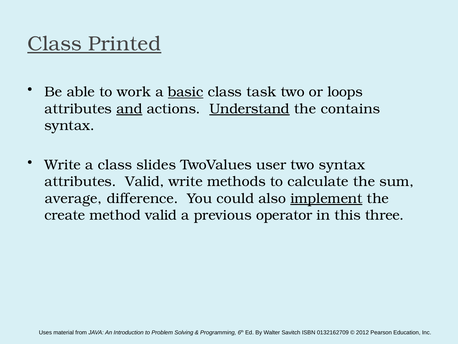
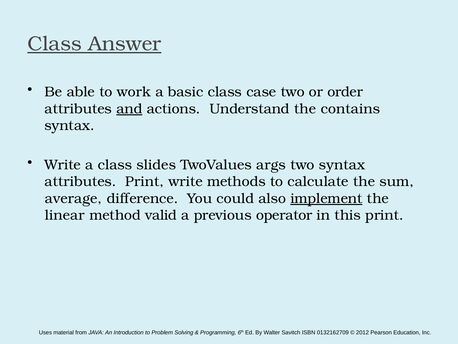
Printed: Printed -> Answer
basic underline: present -> none
task: task -> case
loops: loops -> order
Understand underline: present -> none
user: user -> args
attributes Valid: Valid -> Print
create: create -> linear
this three: three -> print
